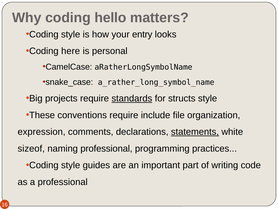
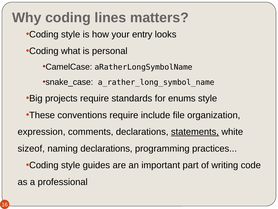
hello: hello -> lines
here: here -> what
standards underline: present -> none
structs: structs -> enums
naming professional: professional -> declarations
